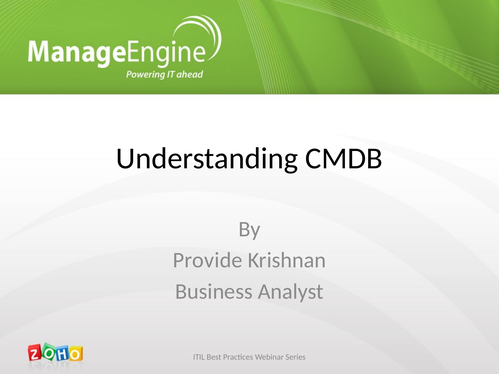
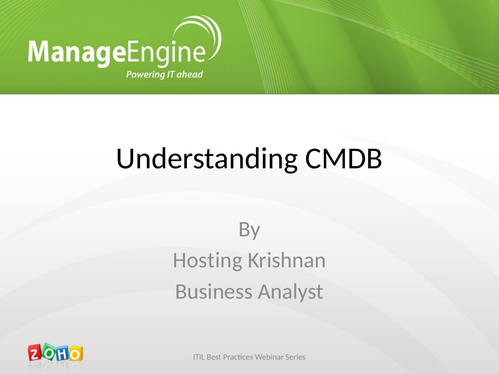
Provide: Provide -> Hosting
